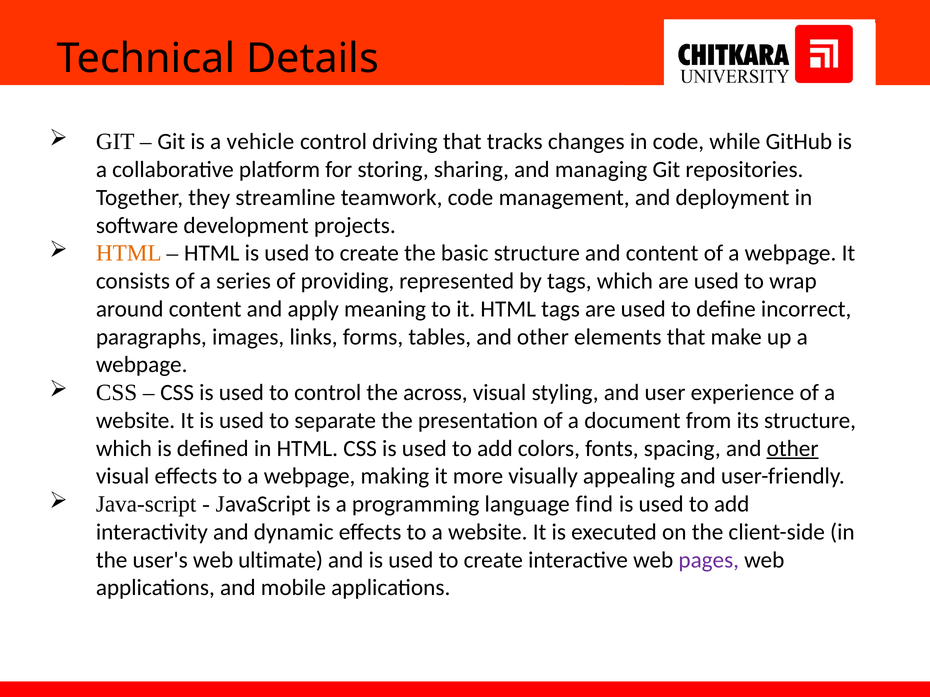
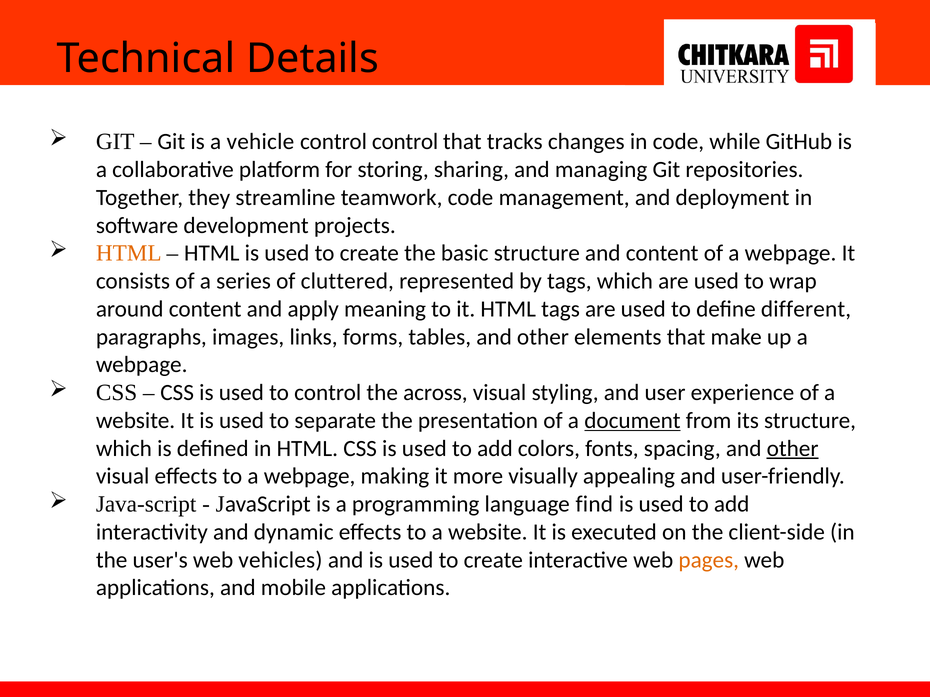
control driving: driving -> control
providing: providing -> cluttered
incorrect: incorrect -> different
document underline: none -> present
ultimate: ultimate -> vehicles
pages colour: purple -> orange
